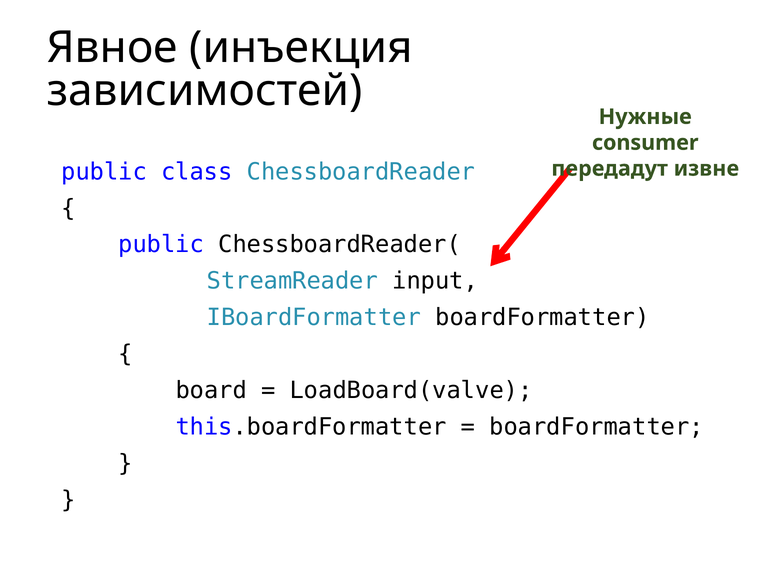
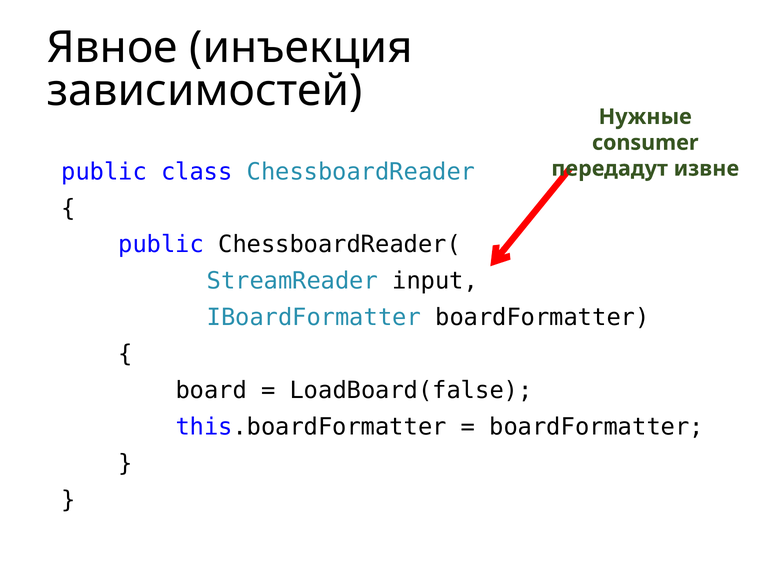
LoadBoard(valve: LoadBoard(valve -> LoadBoard(false
